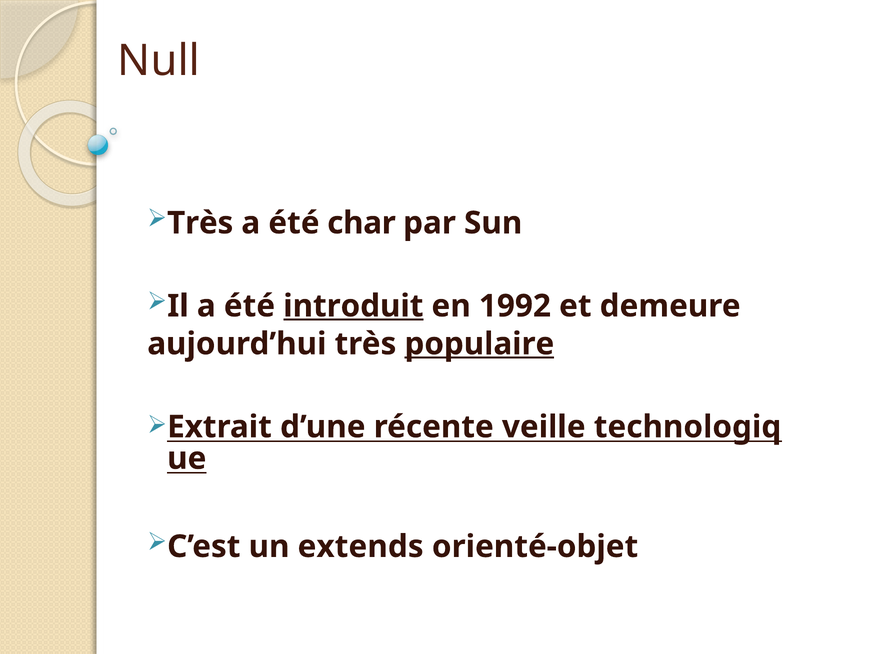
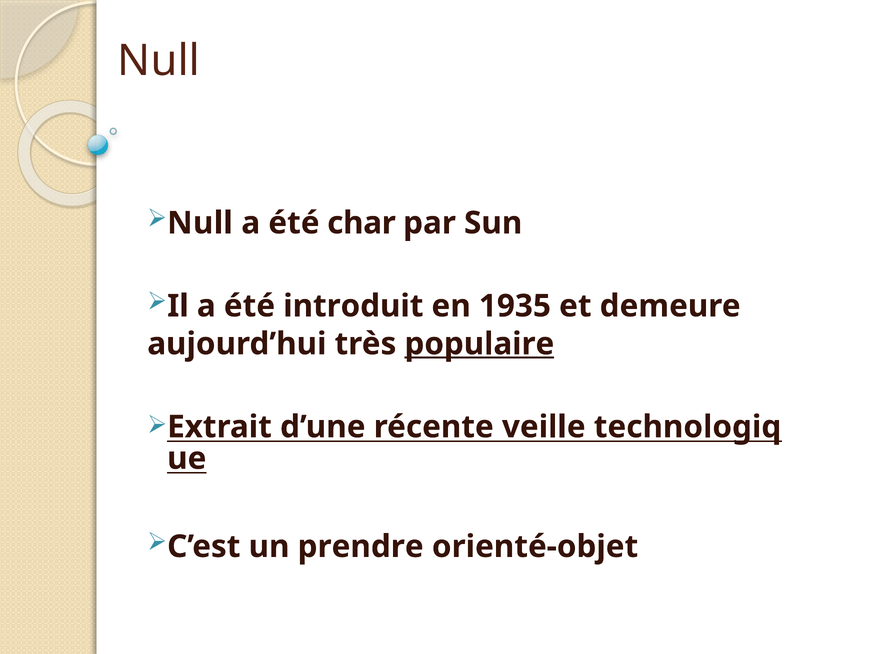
Très at (200, 223): Très -> Null
introduit underline: present -> none
1992: 1992 -> 1935
extends: extends -> prendre
